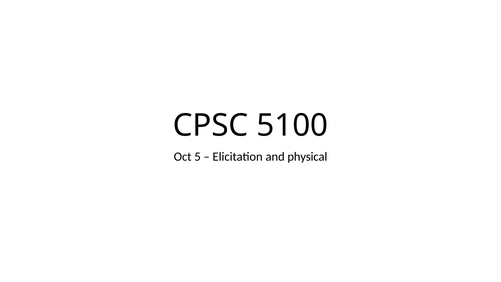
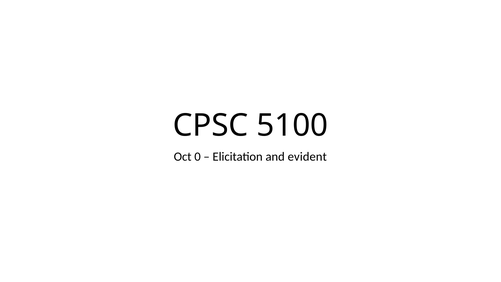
5: 5 -> 0
physical: physical -> evident
